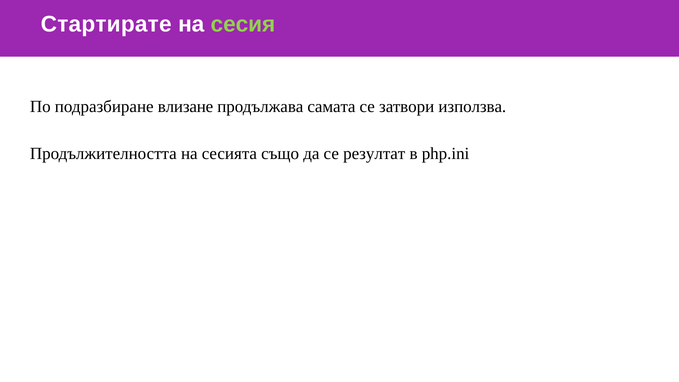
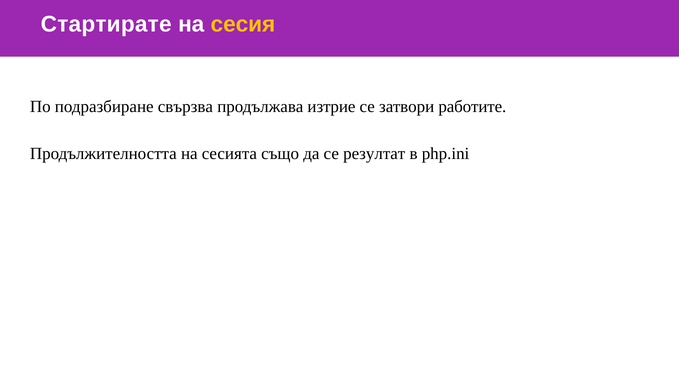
сесия colour: light green -> yellow
влизане: влизане -> свързва
самата: самата -> изтрие
използва: използва -> работите
